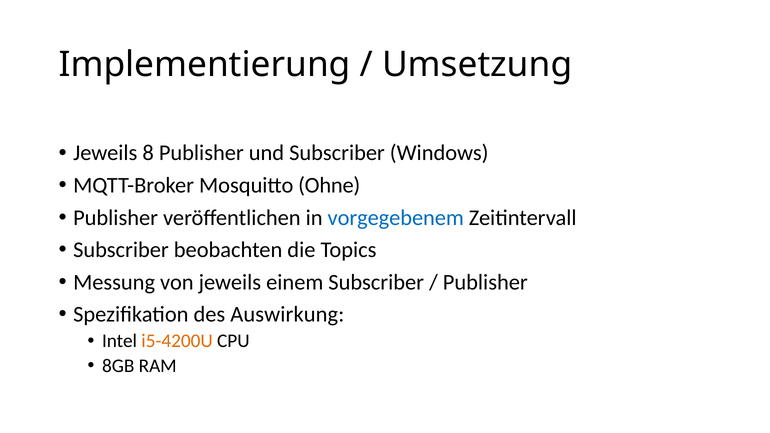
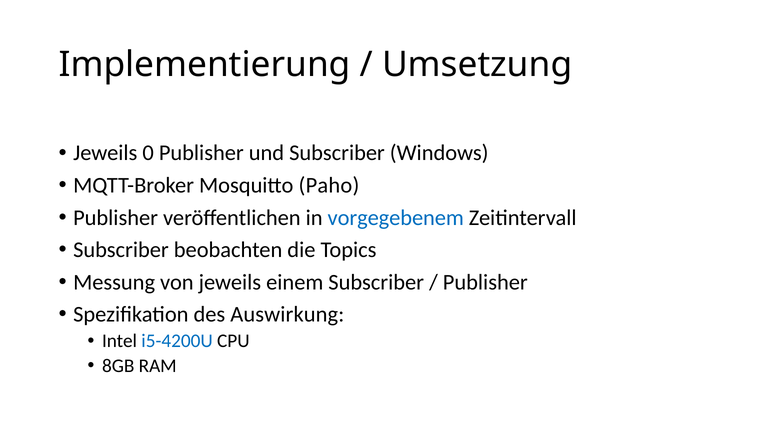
8: 8 -> 0
Ohne: Ohne -> Paho
i5-4200U colour: orange -> blue
